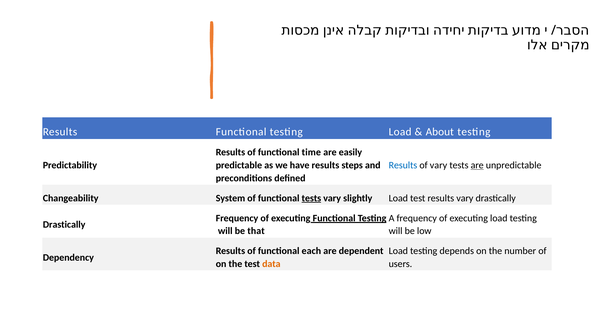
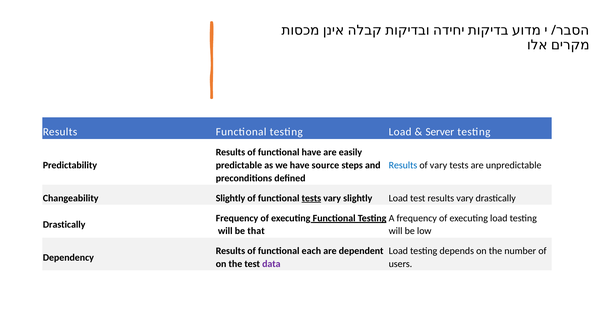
About: About -> Server
functional time: time -> have
have results: results -> source
are at (477, 165) underline: present -> none
Changeability System: System -> Slightly
data colour: orange -> purple
